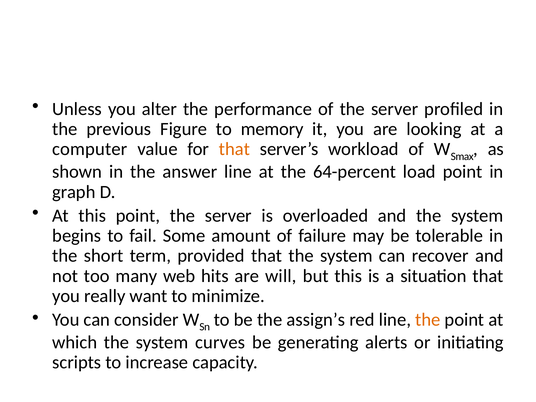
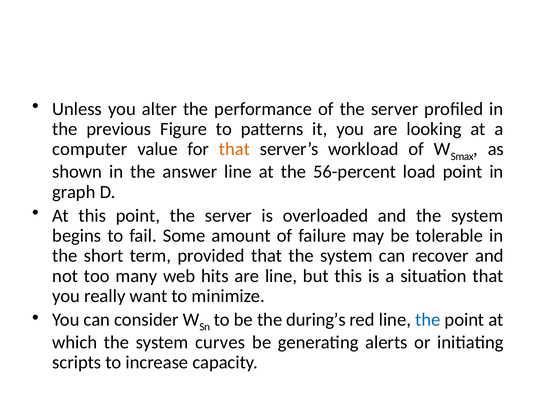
memory: memory -> patterns
64-percent: 64-percent -> 56-percent
are will: will -> line
assign’s: assign’s -> during’s
the at (428, 320) colour: orange -> blue
